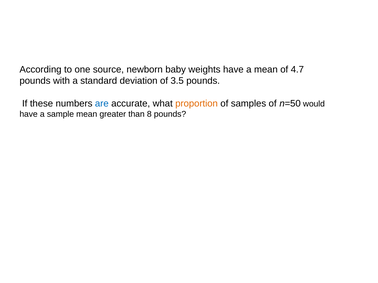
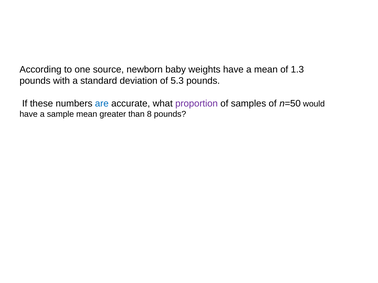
4.7: 4.7 -> 1.3
3.5: 3.5 -> 5.3
proportion colour: orange -> purple
